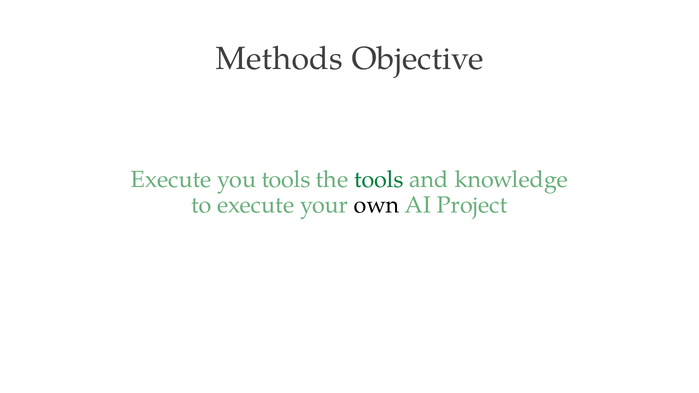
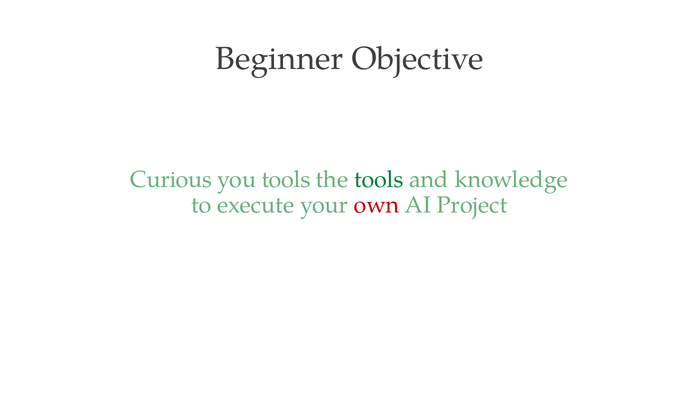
Methods: Methods -> Beginner
Execute at (171, 180): Execute -> Curious
own colour: black -> red
